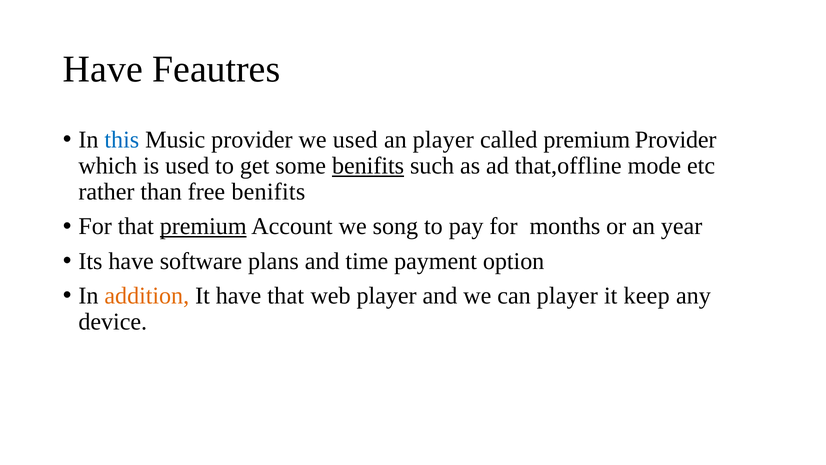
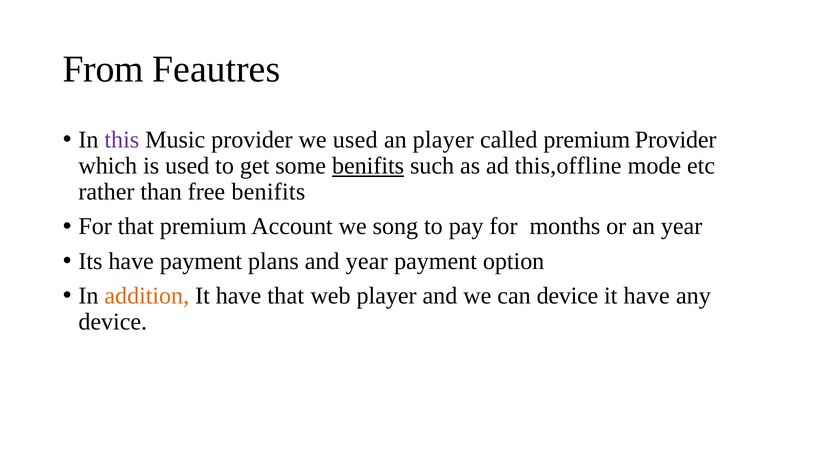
Have at (103, 69): Have -> From
this colour: blue -> purple
that,offline: that,offline -> this,offline
premium at (203, 226) underline: present -> none
have software: software -> payment
and time: time -> year
can player: player -> device
keep at (647, 296): keep -> have
